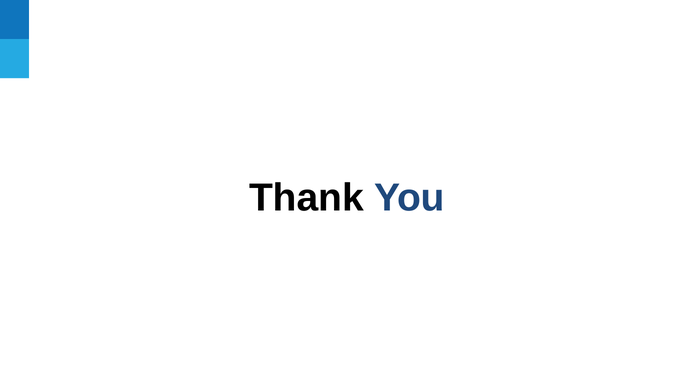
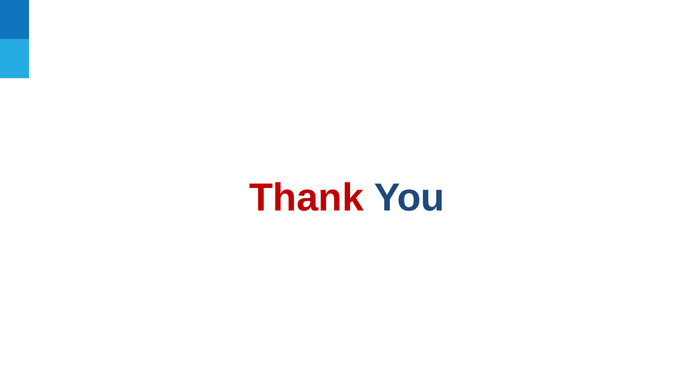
Thank colour: black -> red
